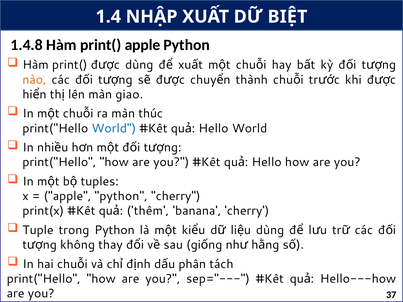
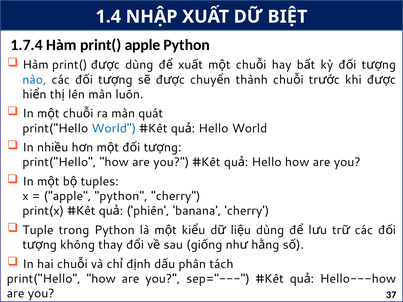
1.4.8: 1.4.8 -> 1.7.4
nào colour: orange -> blue
giao: giao -> luôn
thúc: thúc -> quát
thêm: thêm -> phiên
